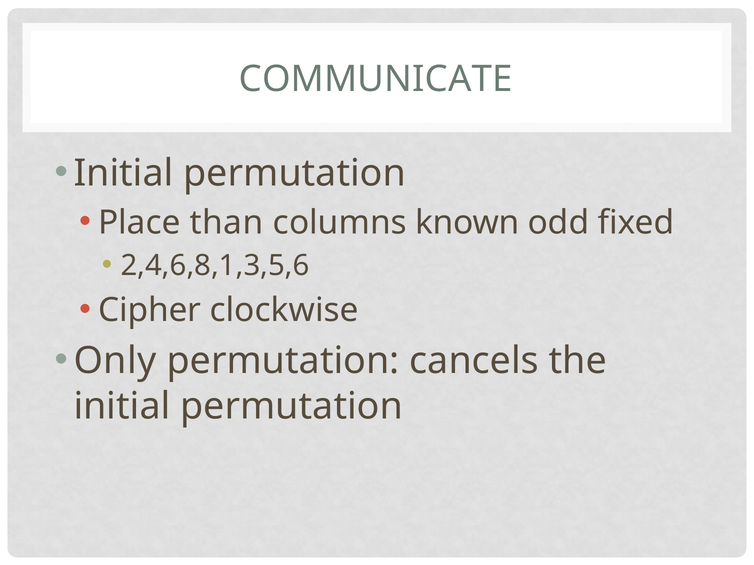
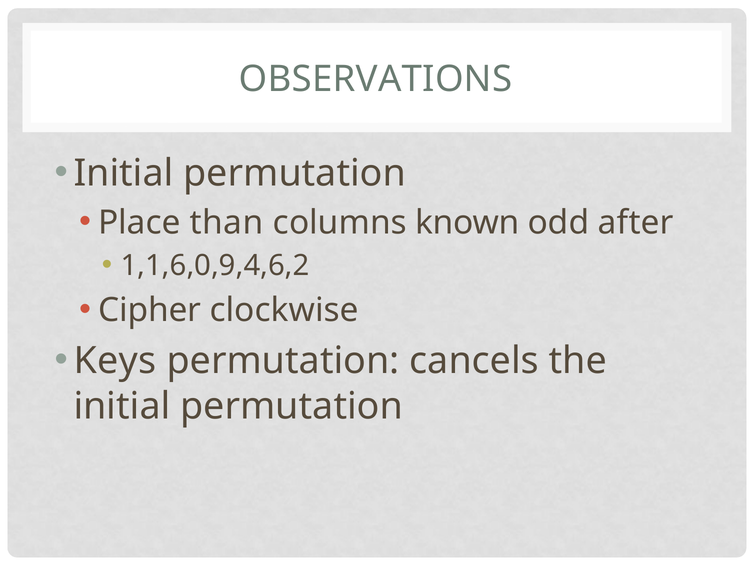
COMMUNICATE: COMMUNICATE -> OBSERVATIONS
fixed: fixed -> after
2,4,6,8,1,3,5,6: 2,4,6,8,1,3,5,6 -> 1,1,6,0,9,4,6,2
Only: Only -> Keys
